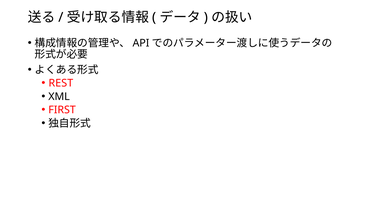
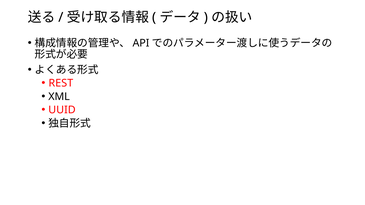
FIRST: FIRST -> UUID
